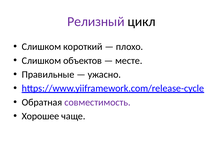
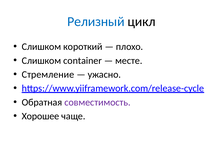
Релизный colour: purple -> blue
объектов: объектов -> container
Правильные: Правильные -> Стремление
